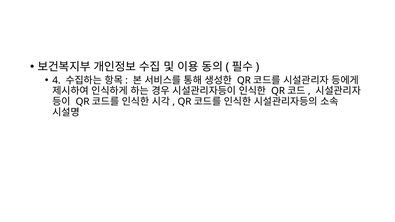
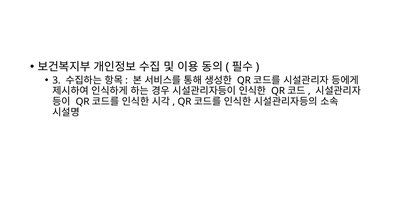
4: 4 -> 3
